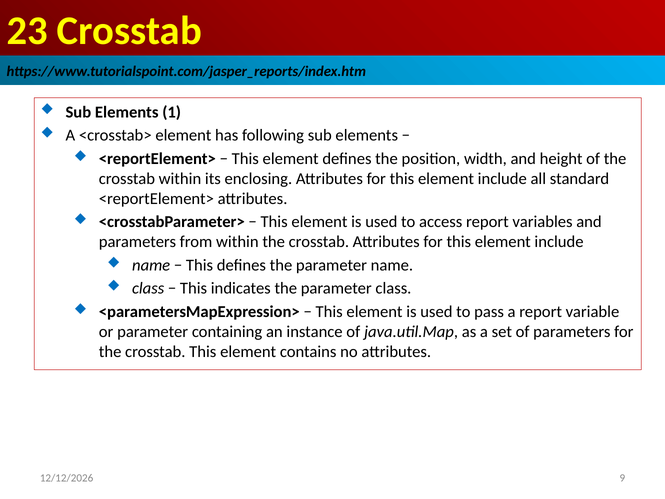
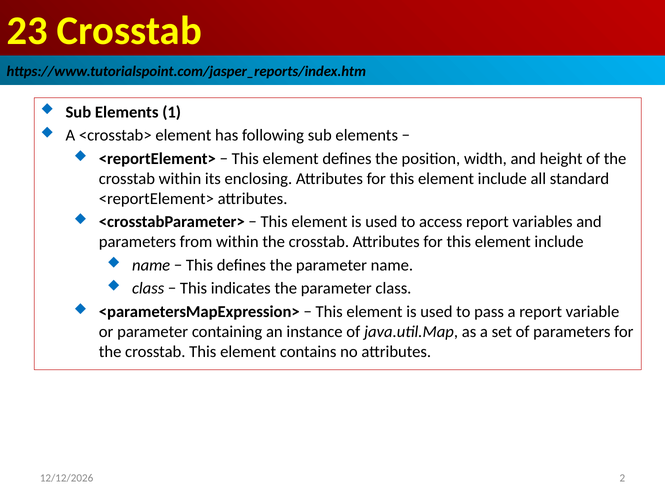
9: 9 -> 2
